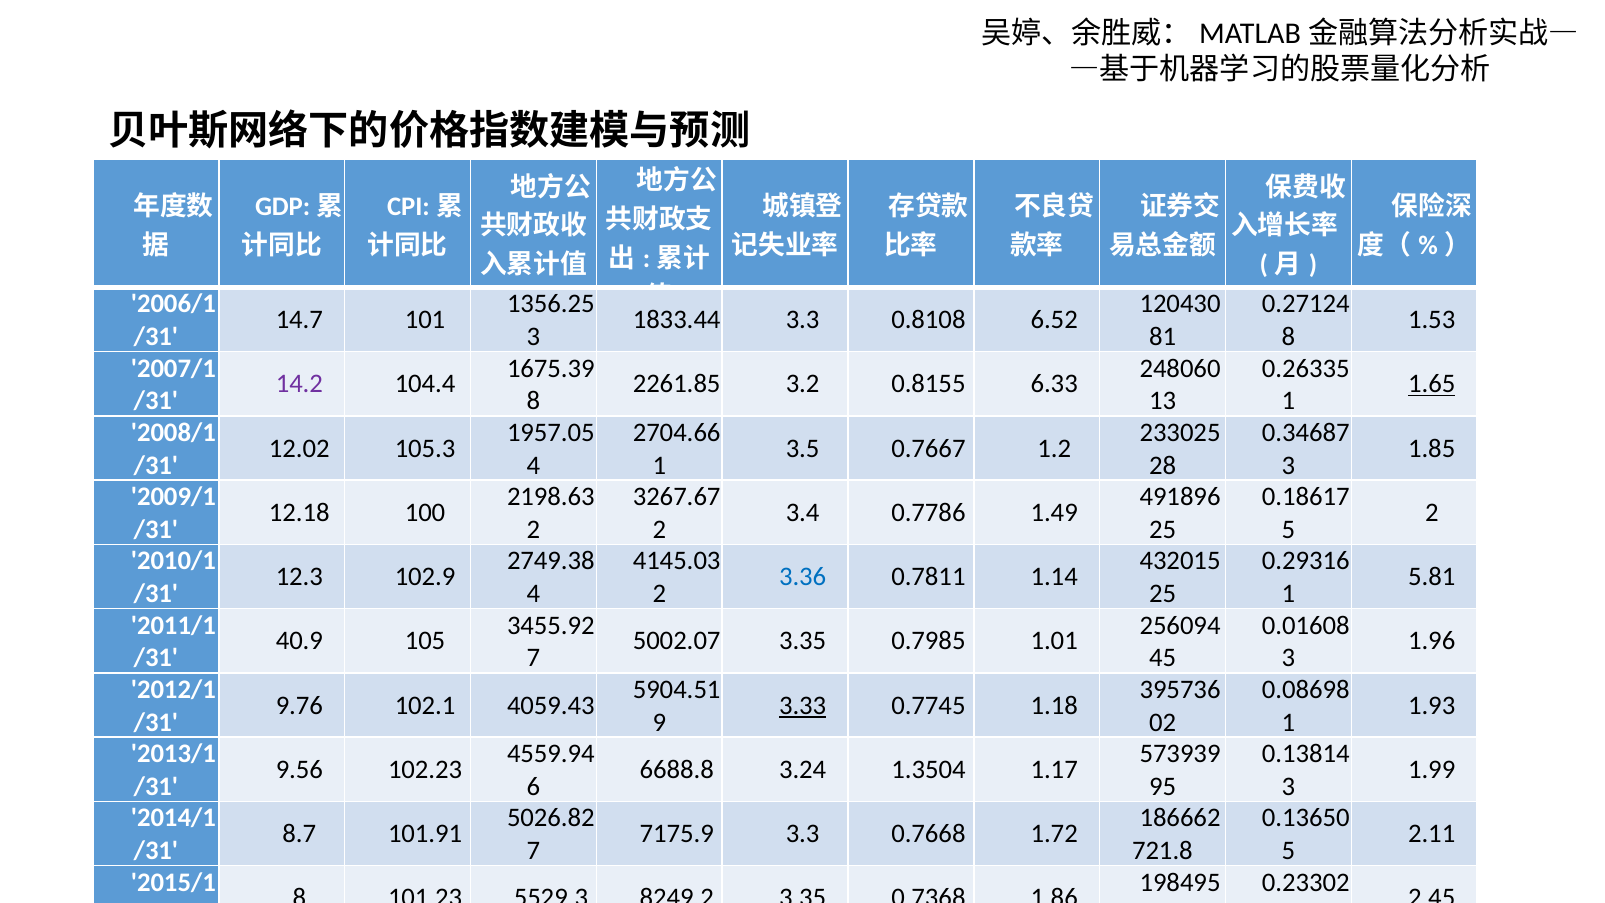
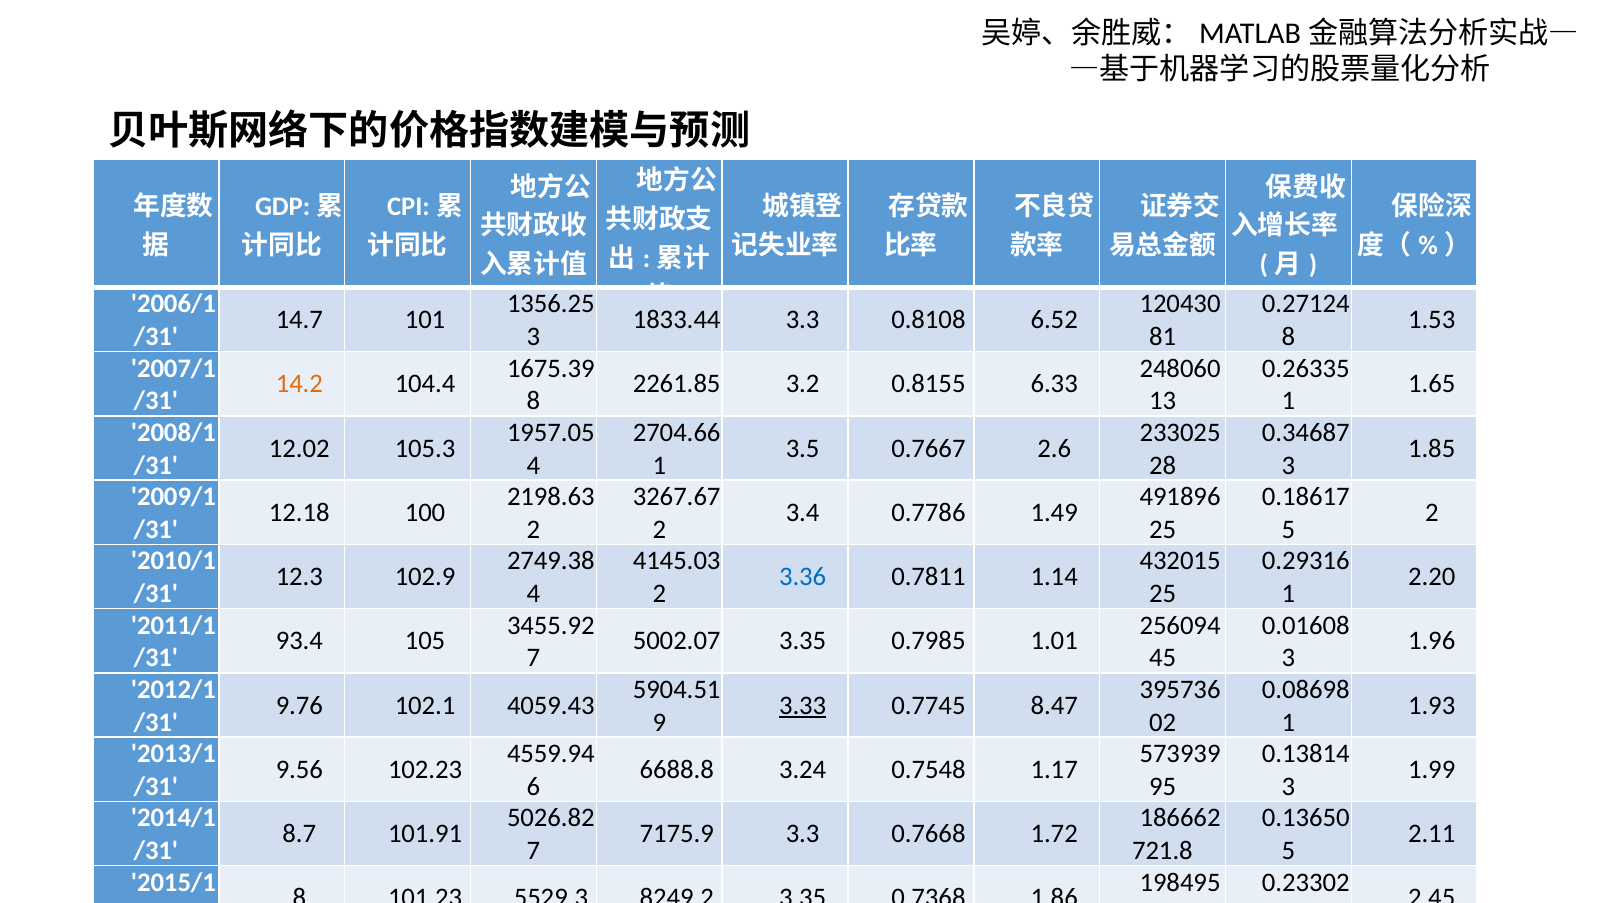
14.2 colour: purple -> orange
1.65 underline: present -> none
1.2: 1.2 -> 2.6
5.81: 5.81 -> 2.20
40.9: 40.9 -> 93.4
1.18: 1.18 -> 8.47
1.3504: 1.3504 -> 0.7548
